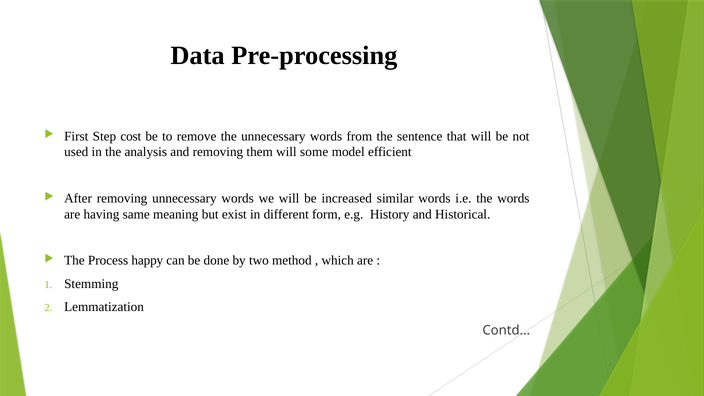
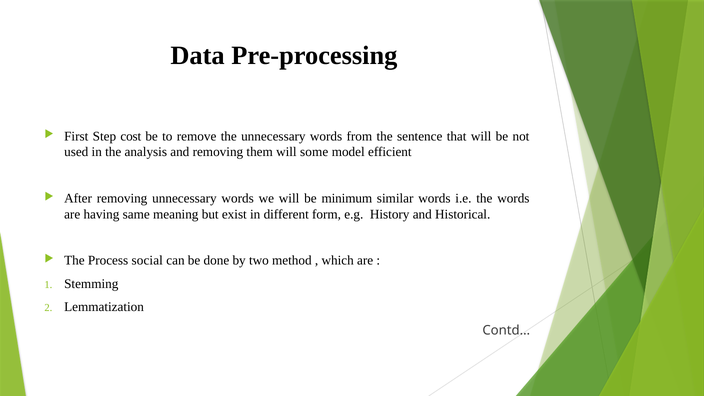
increased: increased -> minimum
happy: happy -> social
